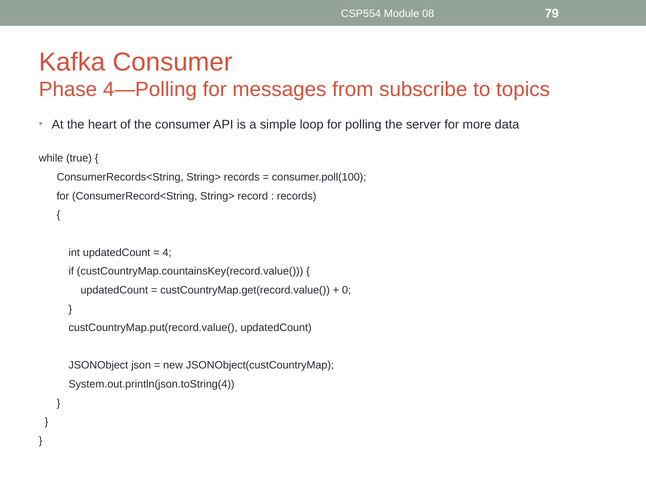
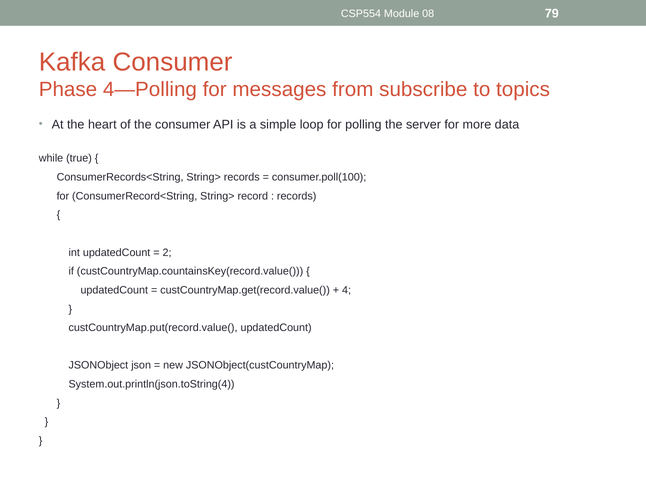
4: 4 -> 2
0: 0 -> 4
